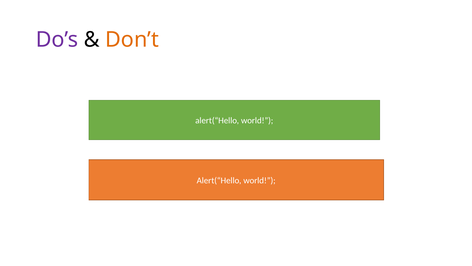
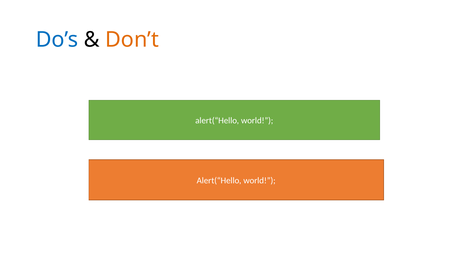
Do’s colour: purple -> blue
